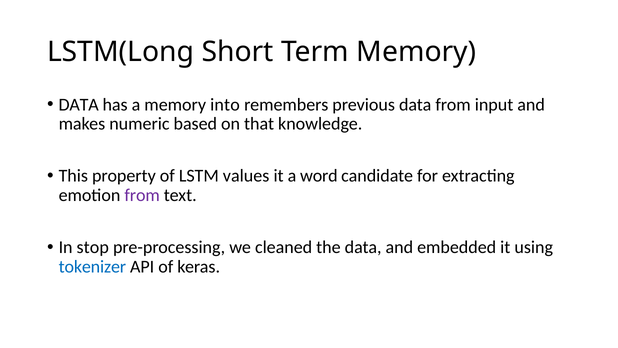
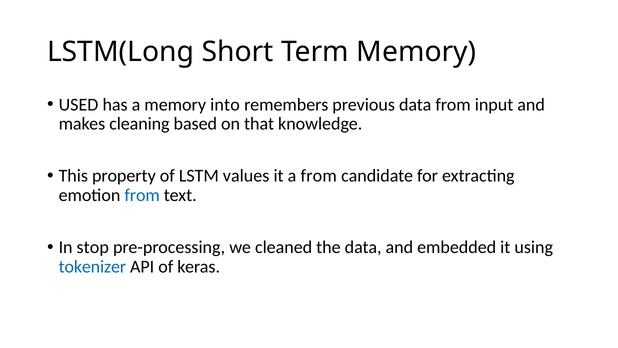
DATA at (79, 104): DATA -> USED
numeric: numeric -> cleaning
a word: word -> from
from at (142, 195) colour: purple -> blue
